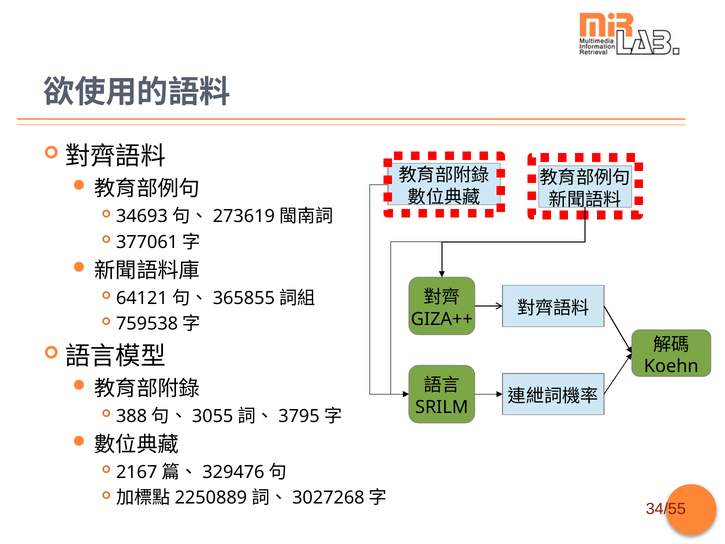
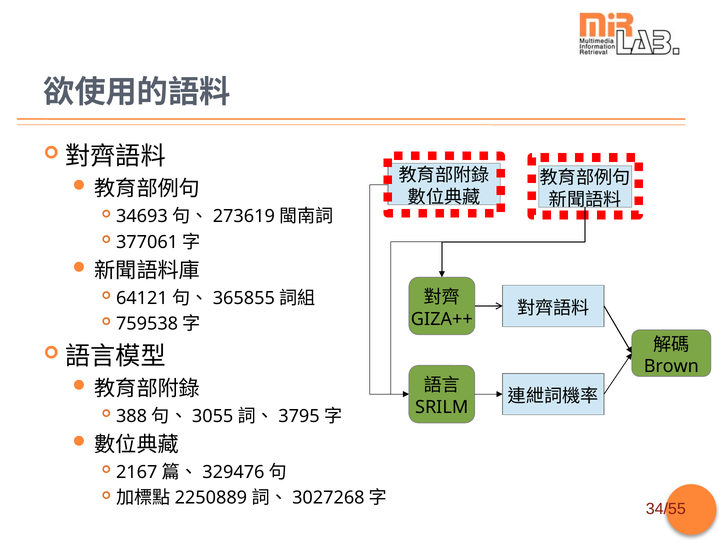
Koehn: Koehn -> Brown
